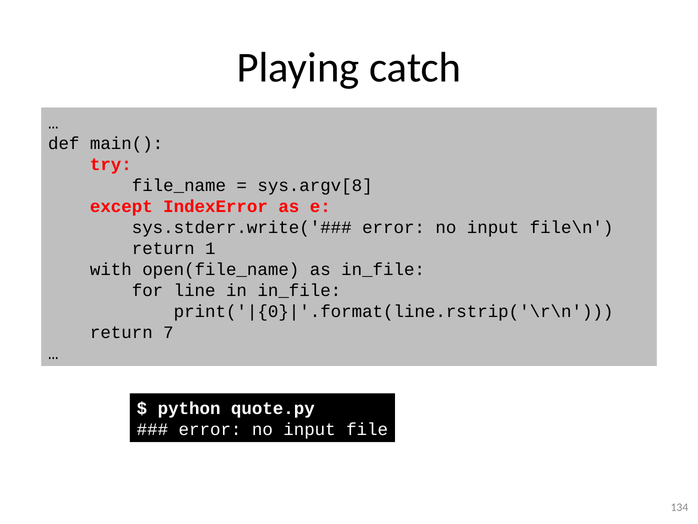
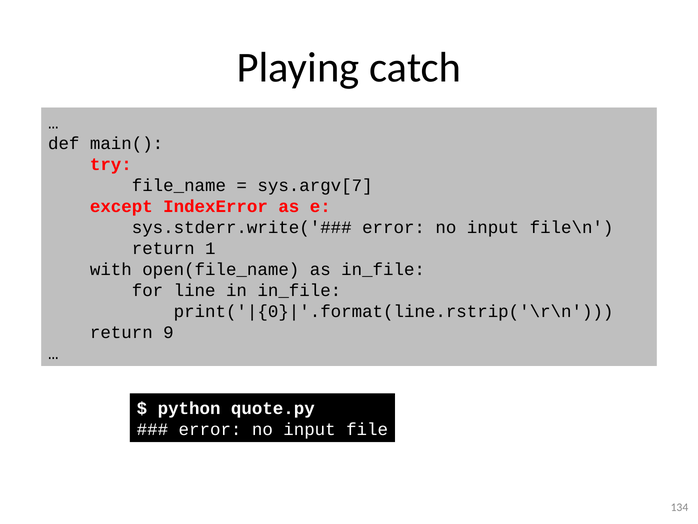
sys.argv[8: sys.argv[8 -> sys.argv[7
7: 7 -> 9
